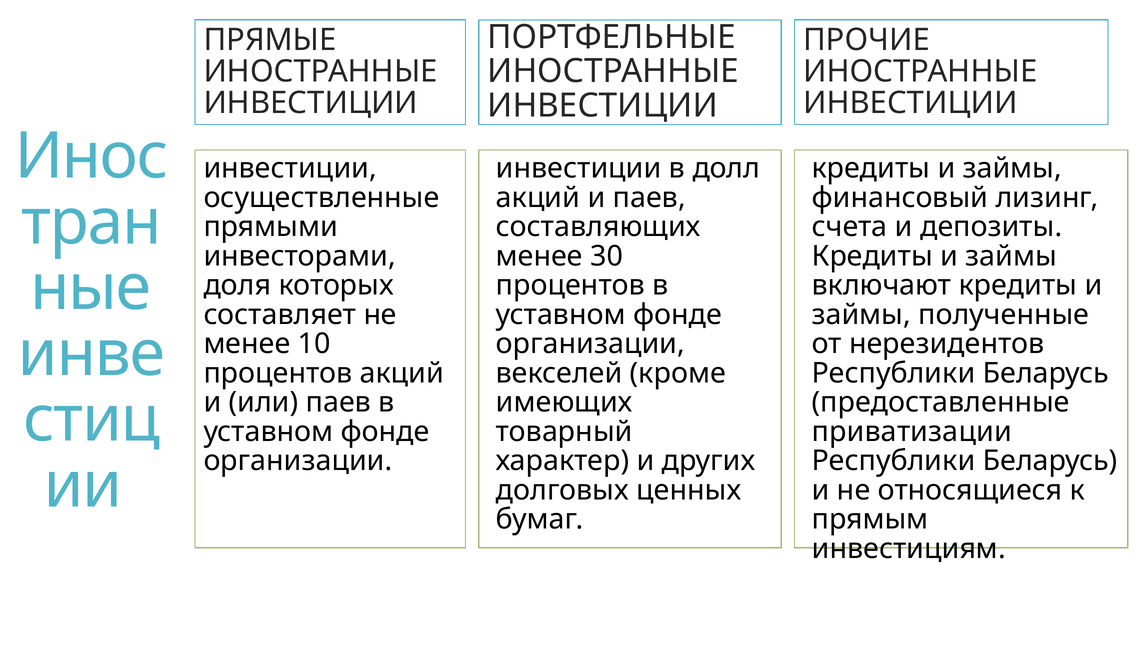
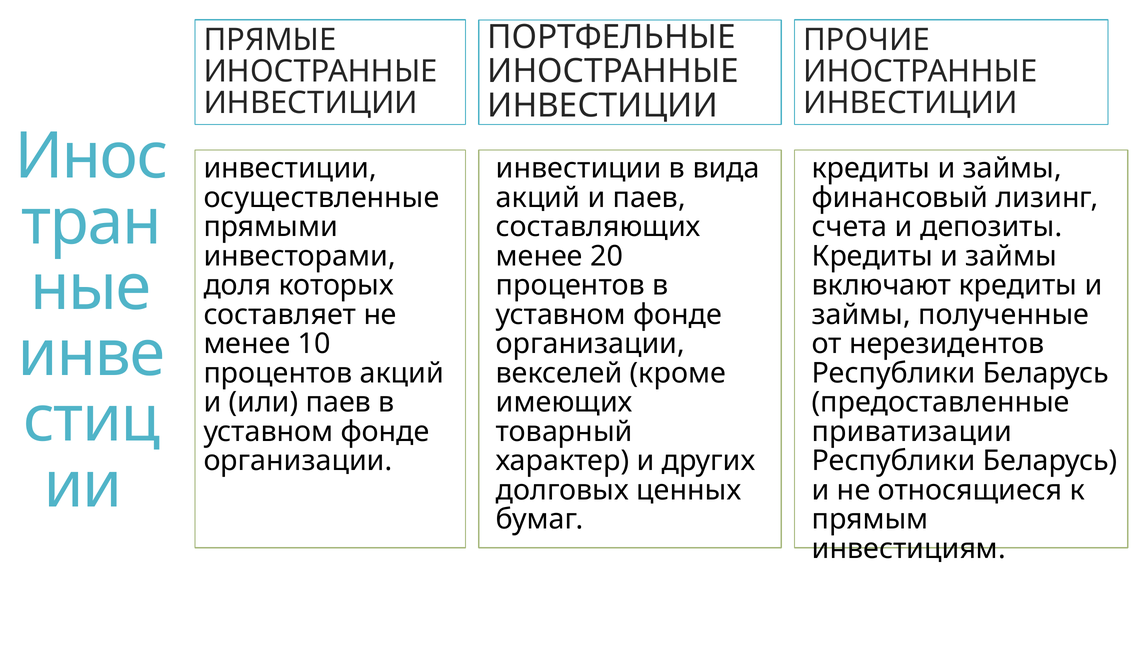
долл: долл -> вида
30: 30 -> 20
